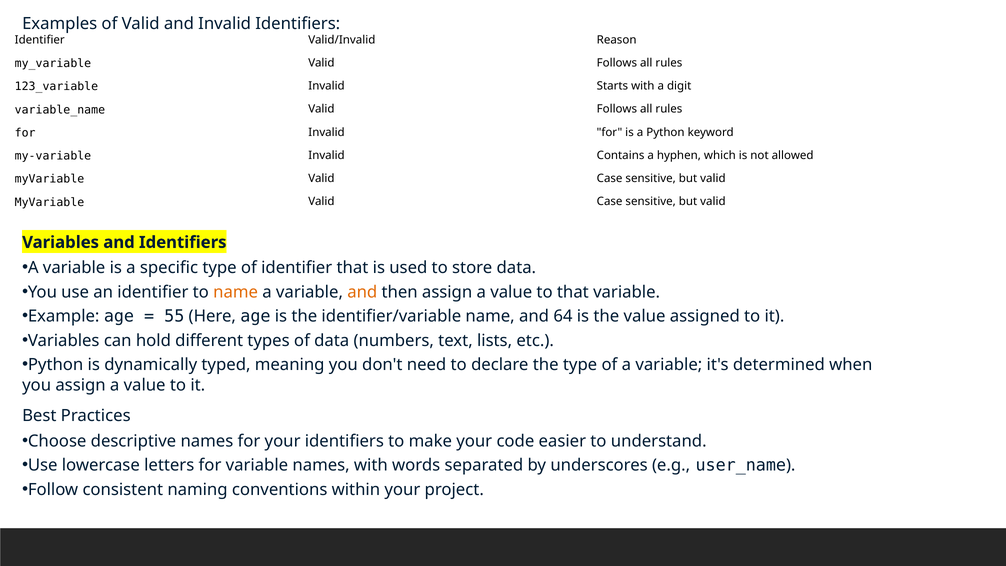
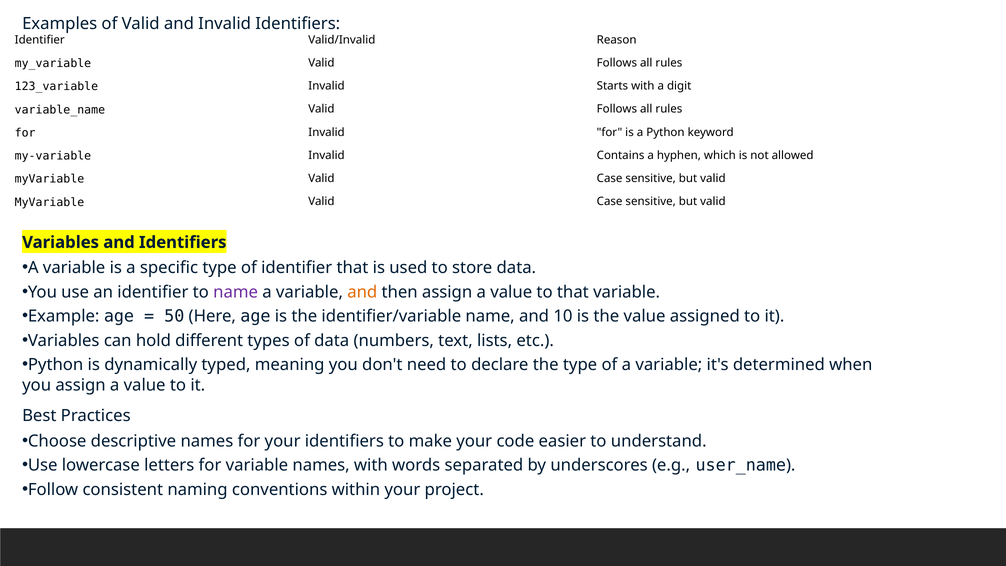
name at (236, 292) colour: orange -> purple
55: 55 -> 50
64: 64 -> 10
